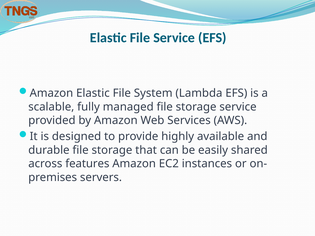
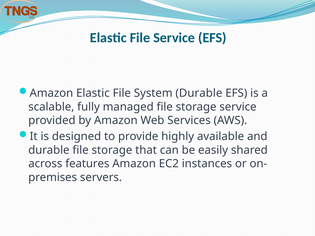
System Lambda: Lambda -> Durable
